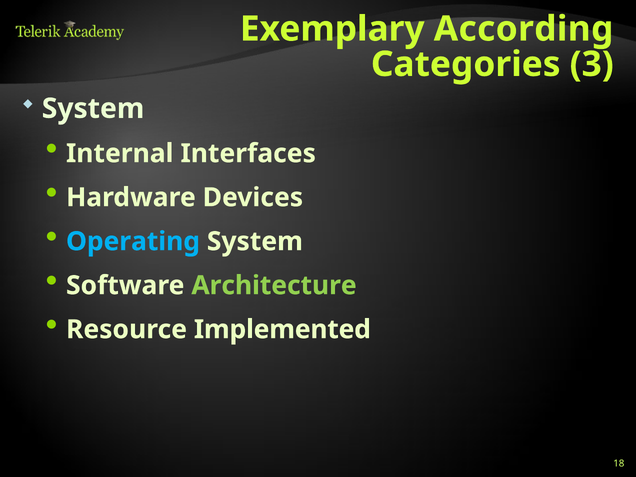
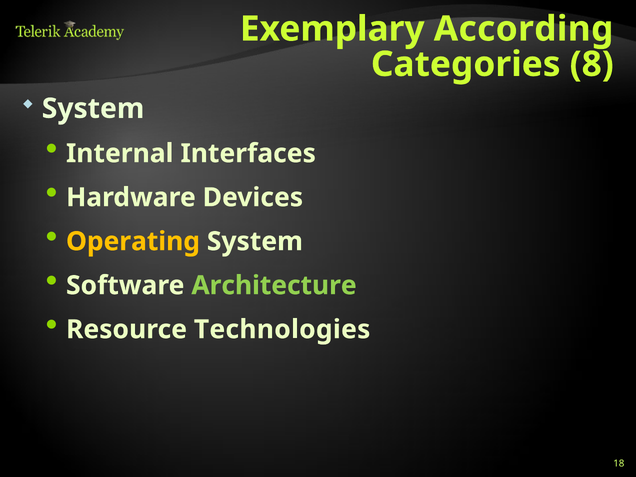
3: 3 -> 8
Operating colour: light blue -> yellow
Implemented: Implemented -> Technologies
